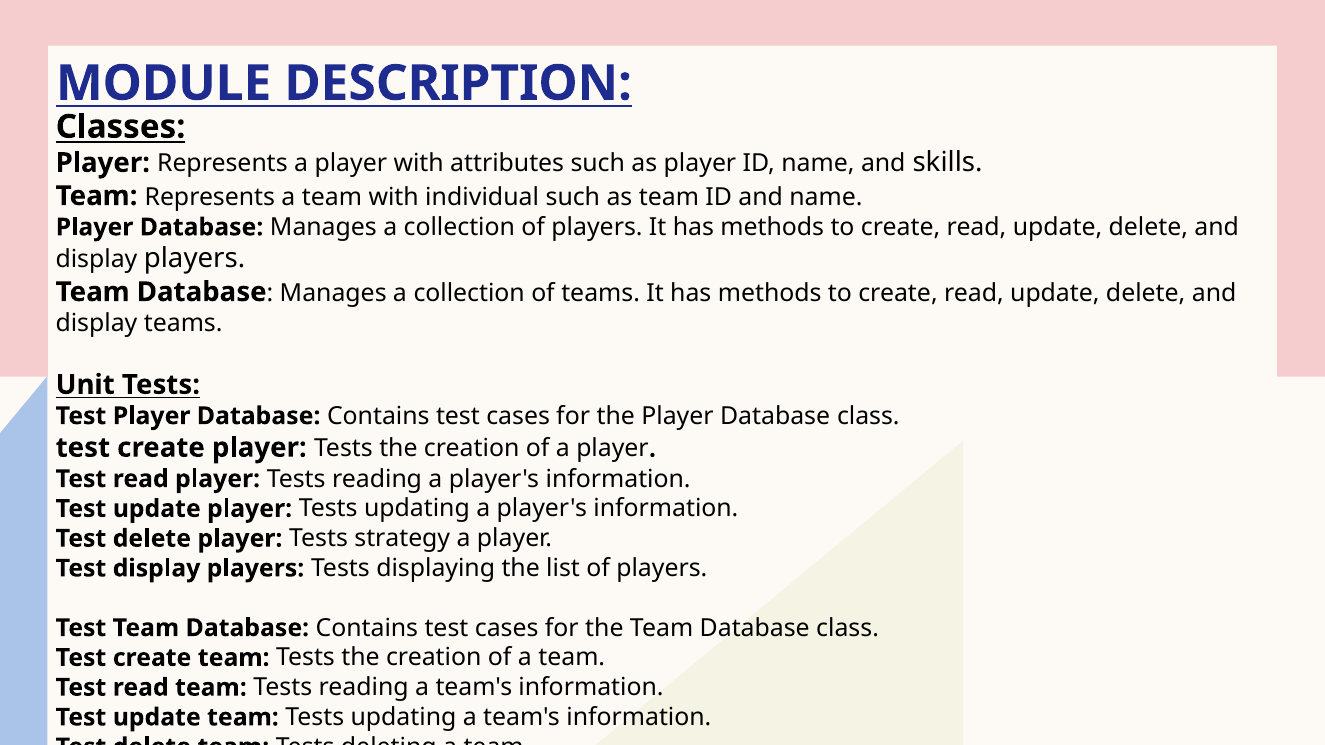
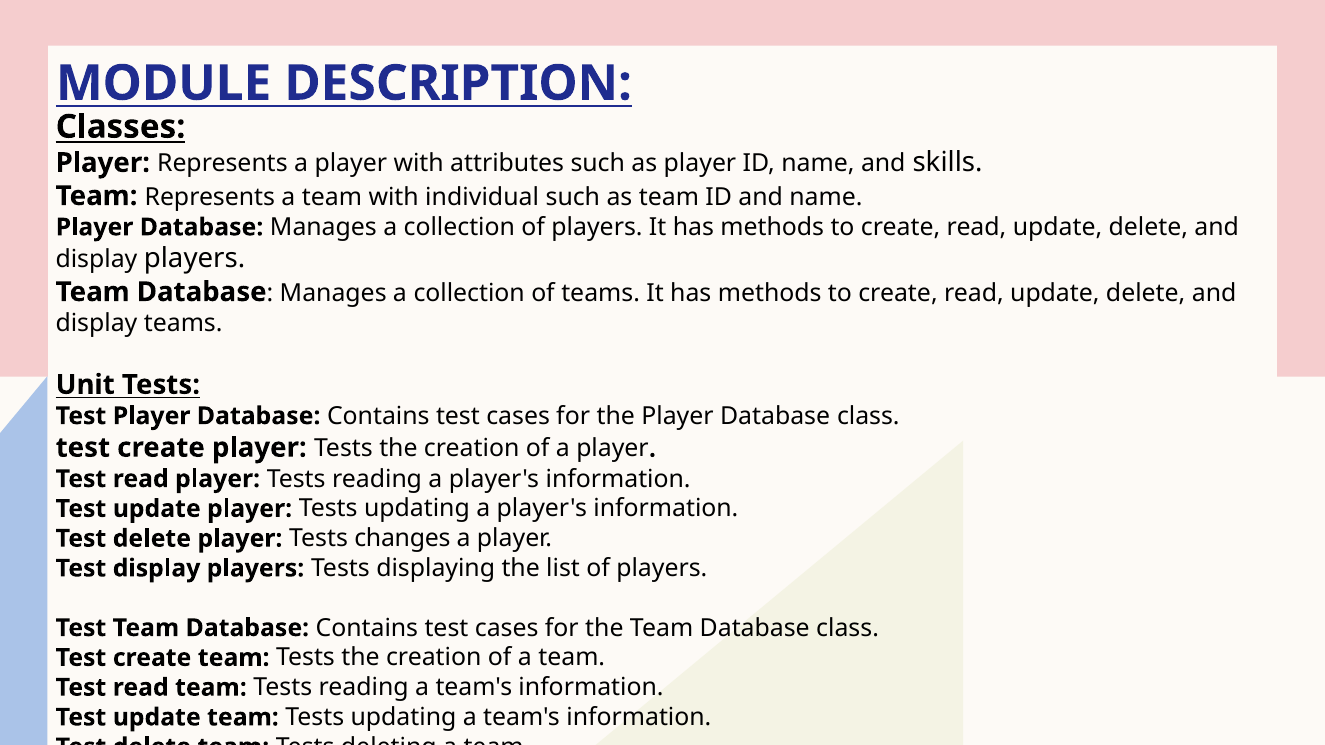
strategy: strategy -> changes
